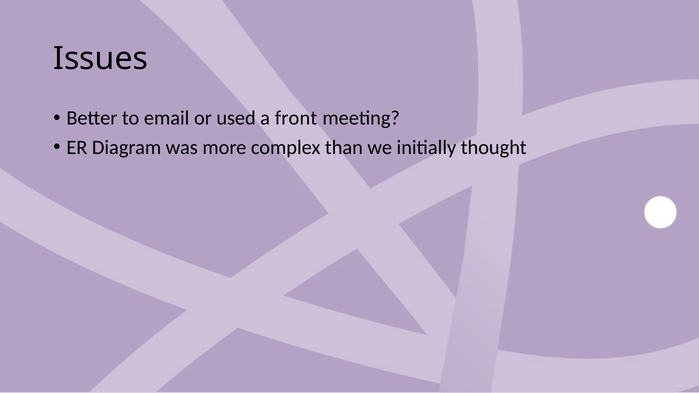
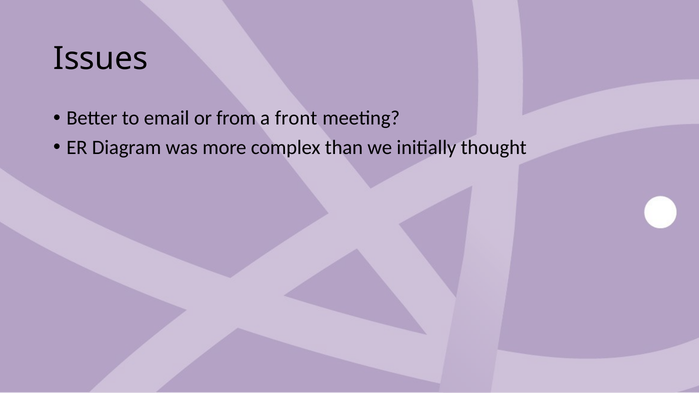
used: used -> from
